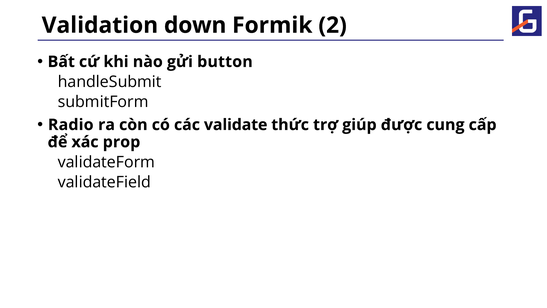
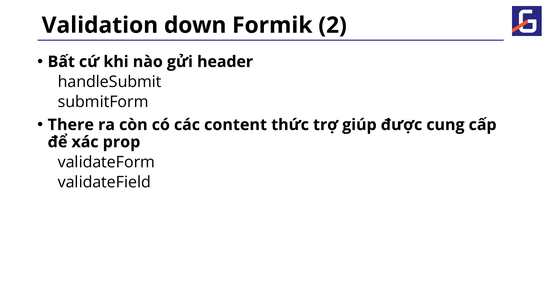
button: button -> header
Radio: Radio -> There
validate: validate -> content
